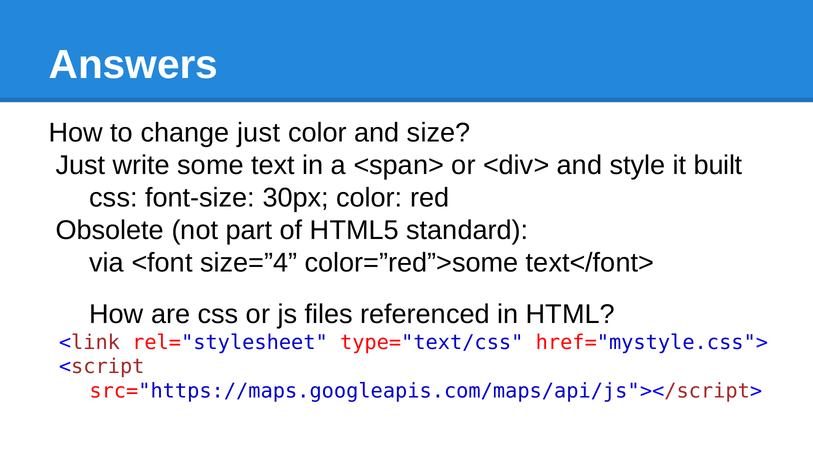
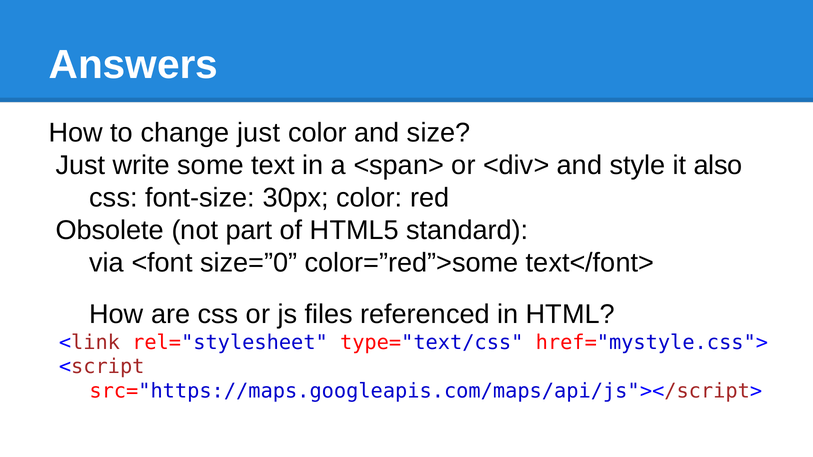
built: built -> also
size=”4: size=”4 -> size=”0
